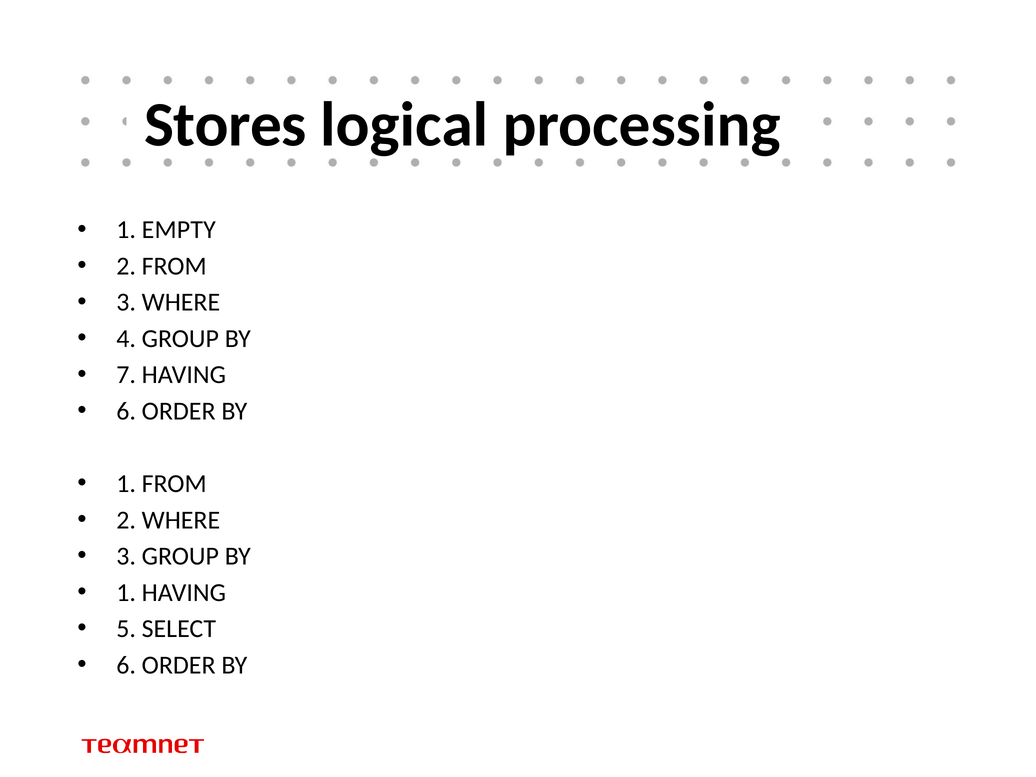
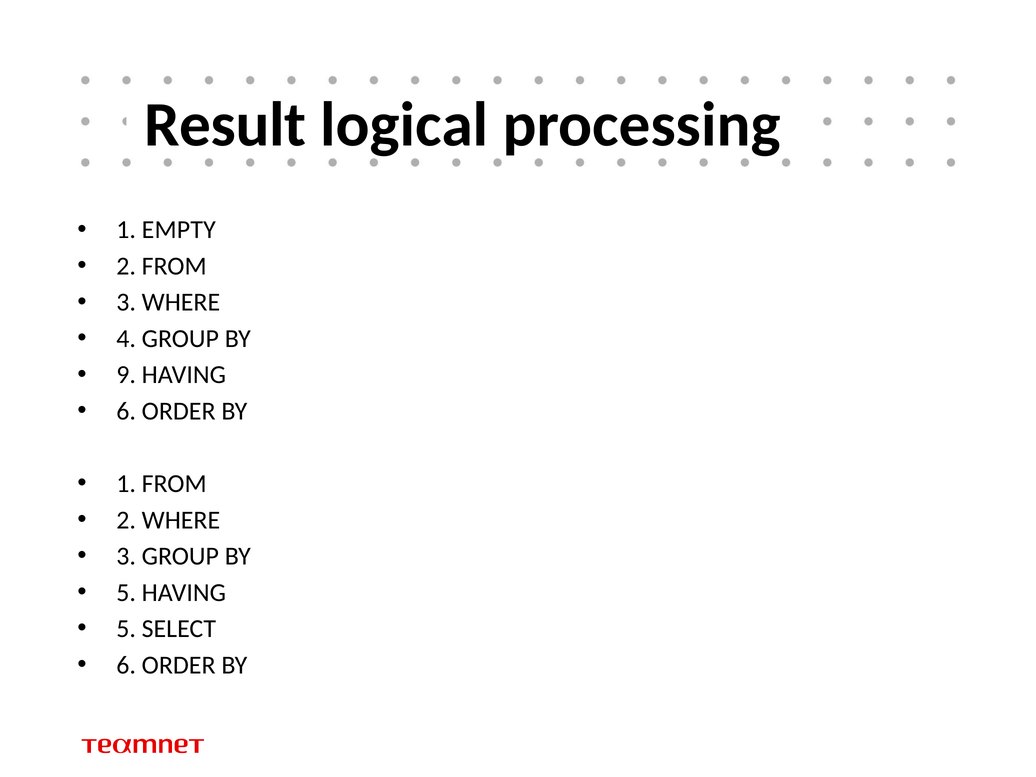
Stores: Stores -> Result
7: 7 -> 9
1 at (126, 592): 1 -> 5
